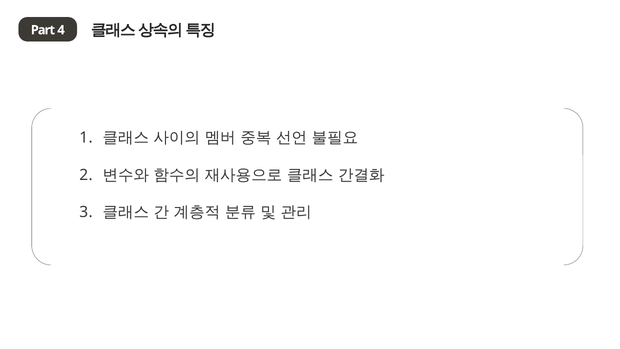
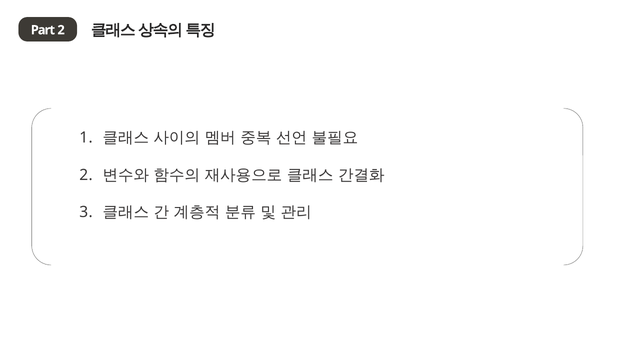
Part 4: 4 -> 2
